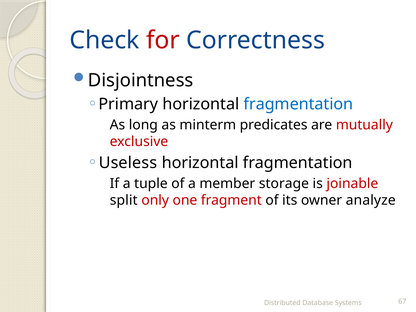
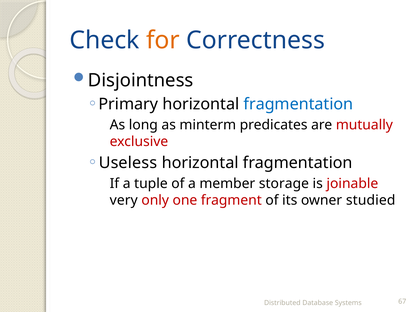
for colour: red -> orange
split: split -> very
analyze: analyze -> studied
